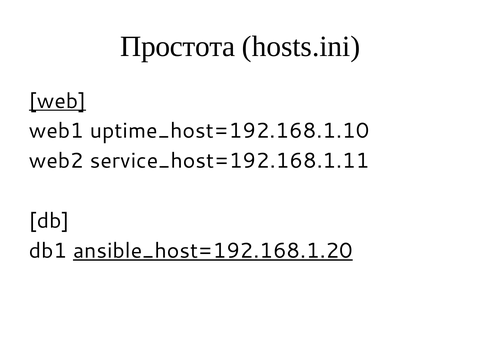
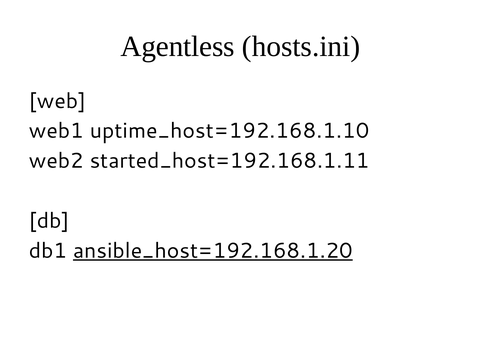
Простота: Простота -> Agentless
web underline: present -> none
service_host=192.168.1.11: service_host=192.168.1.11 -> started_host=192.168.1.11
